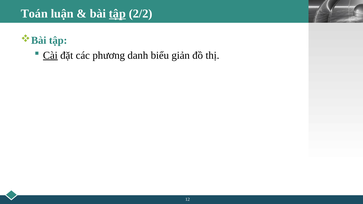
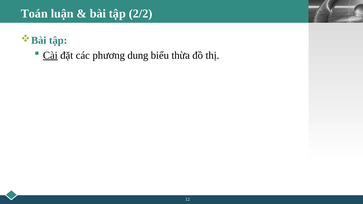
tập at (117, 14) underline: present -> none
danh: danh -> dung
giản: giản -> thừa
